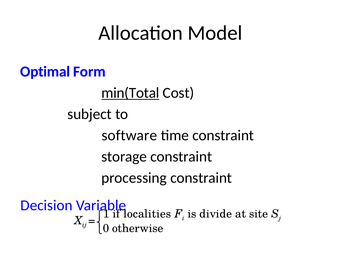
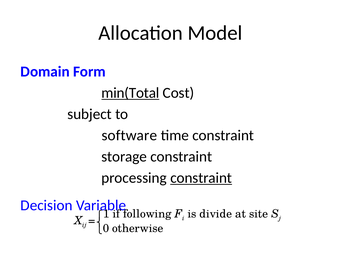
Optimal: Optimal -> Domain
constraint at (201, 178) underline: none -> present
localities: localities -> following
